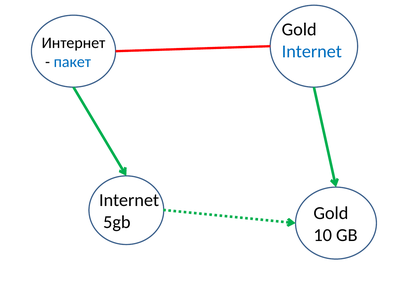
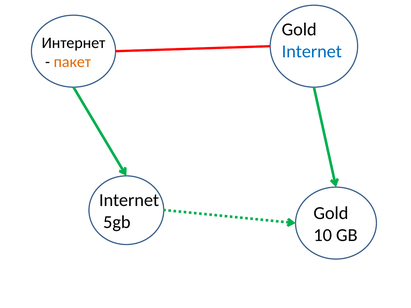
пакет colour: blue -> orange
